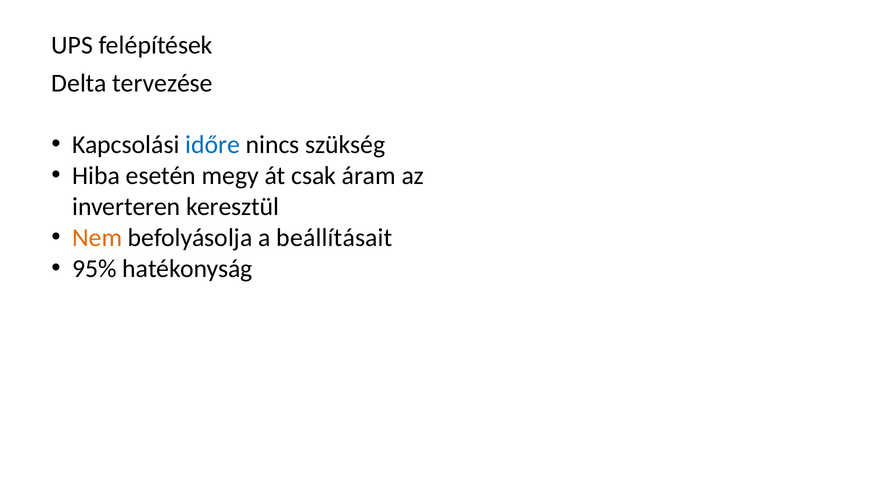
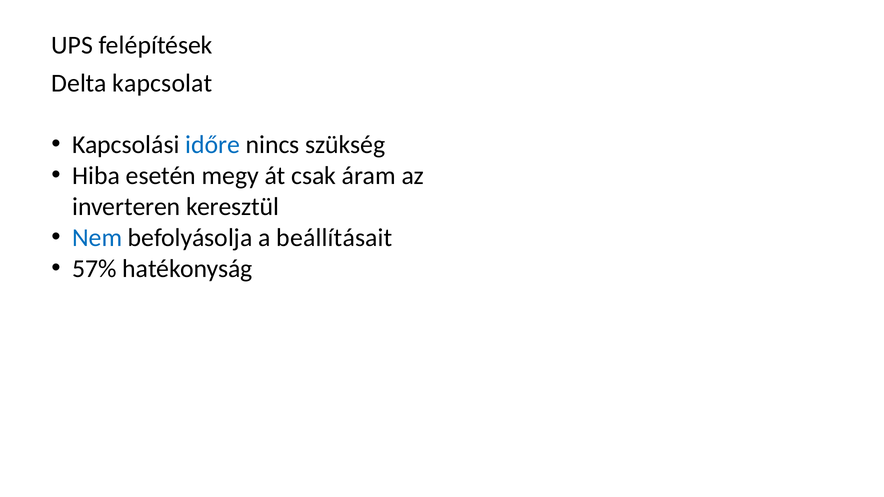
tervezése: tervezése -> kapcsolat
Nem colour: orange -> blue
95%: 95% -> 57%
